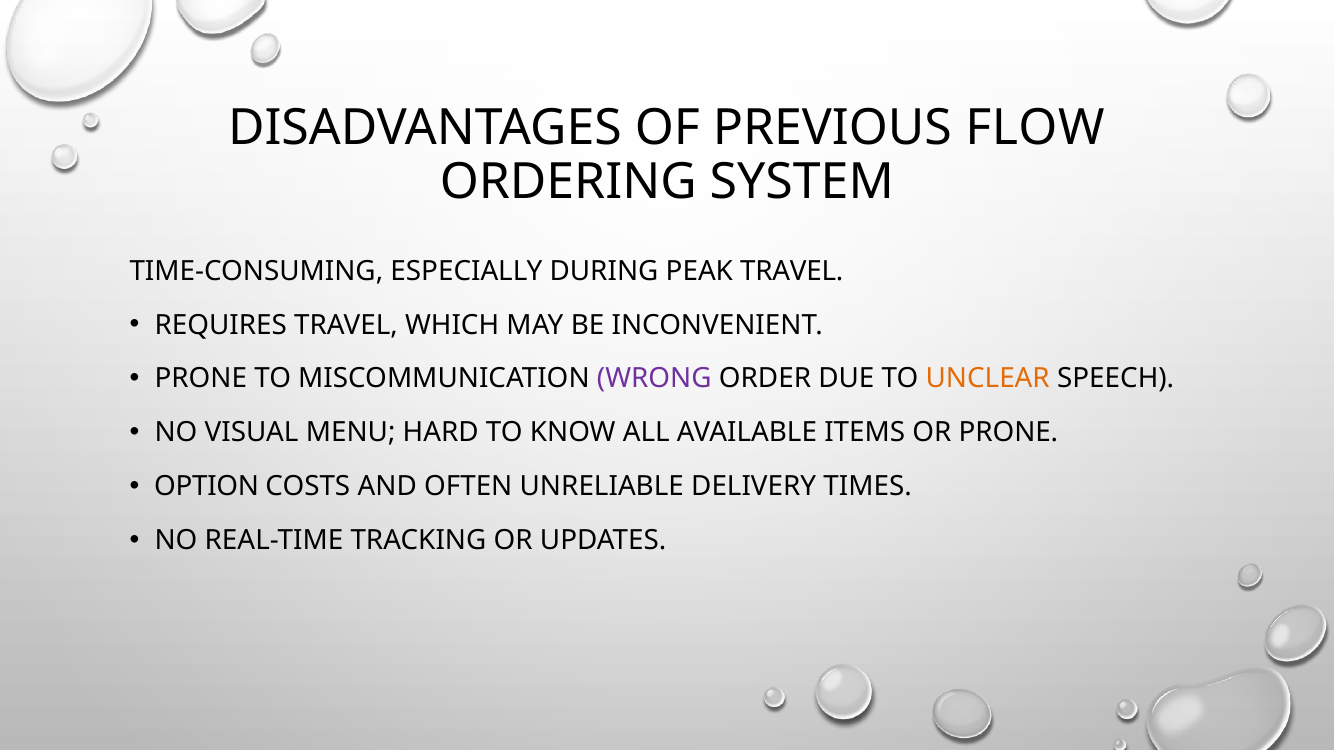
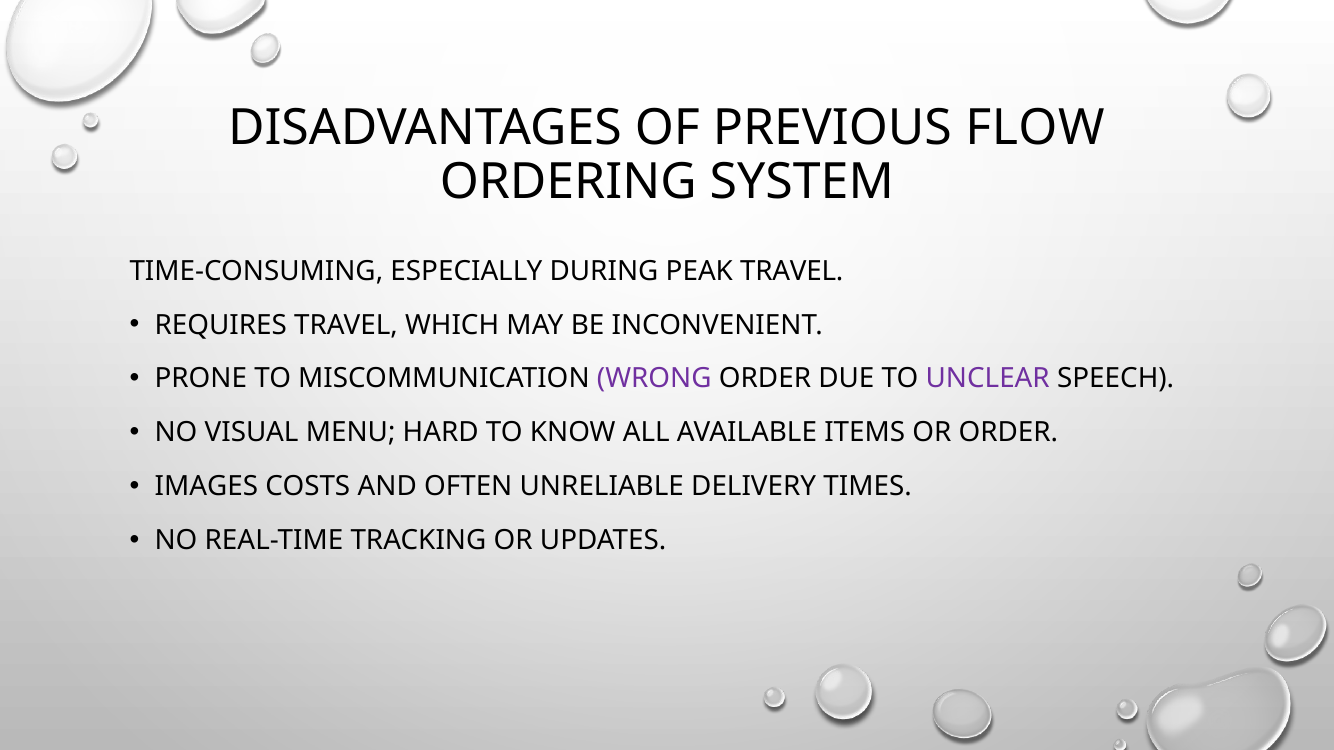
UNCLEAR colour: orange -> purple
OR PRONE: PRONE -> ORDER
OPTION: OPTION -> IMAGES
